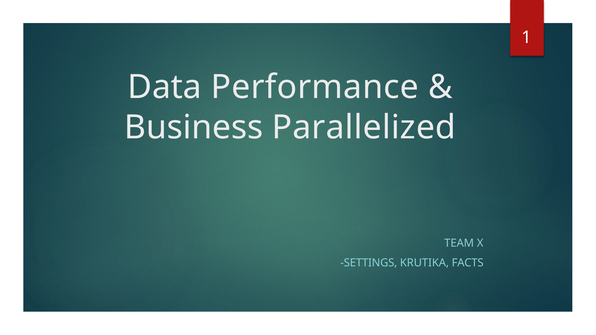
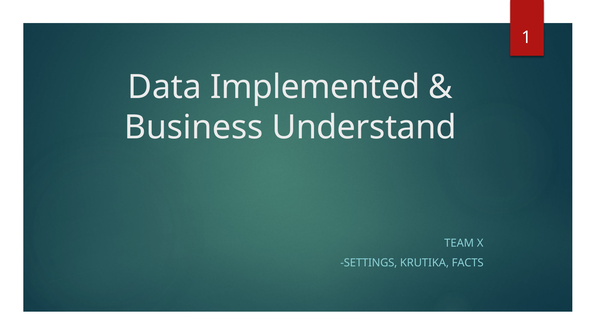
Performance: Performance -> Implemented
Parallelized: Parallelized -> Understand
